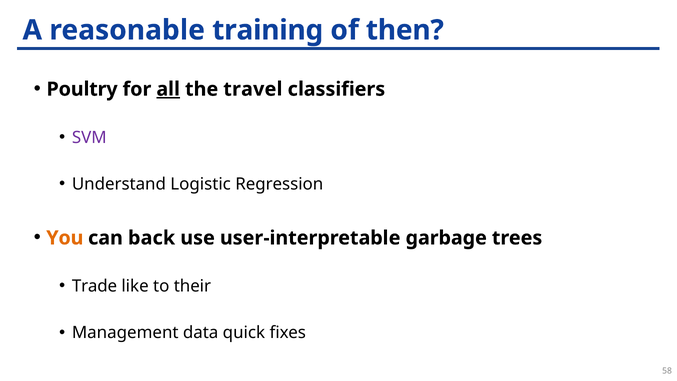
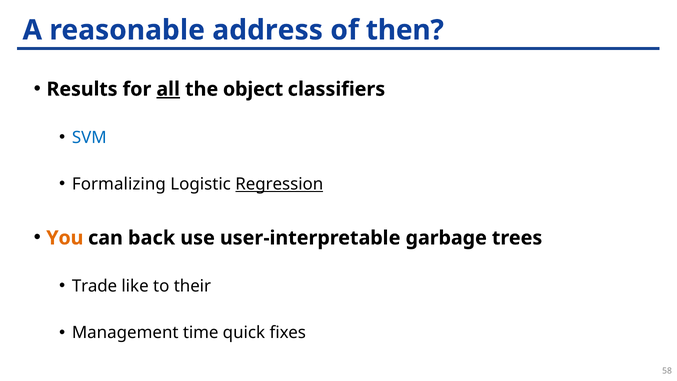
training: training -> address
Poultry: Poultry -> Results
travel: travel -> object
SVM colour: purple -> blue
Understand: Understand -> Formalizing
Regression underline: none -> present
data: data -> time
